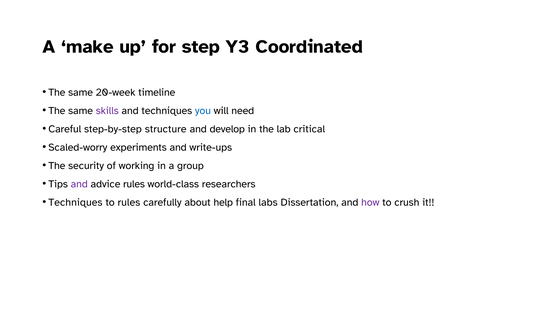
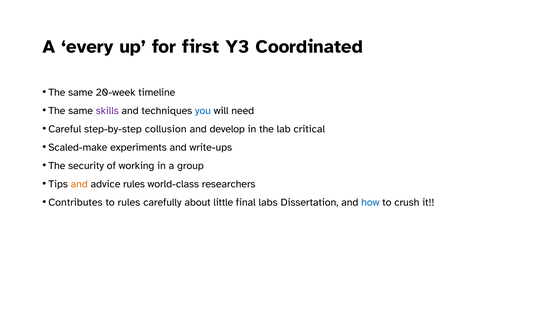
make: make -> every
step: step -> first
structure: structure -> collusion
Scaled-worry: Scaled-worry -> Scaled-make
and at (79, 184) colour: purple -> orange
Techniques at (75, 203): Techniques -> Contributes
help: help -> little
how colour: purple -> blue
